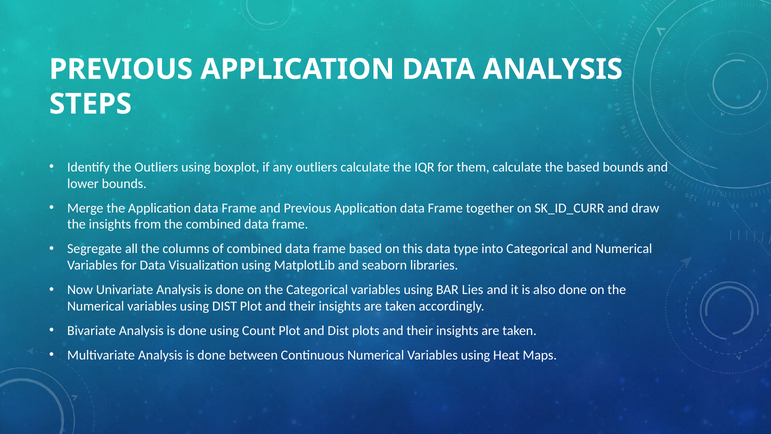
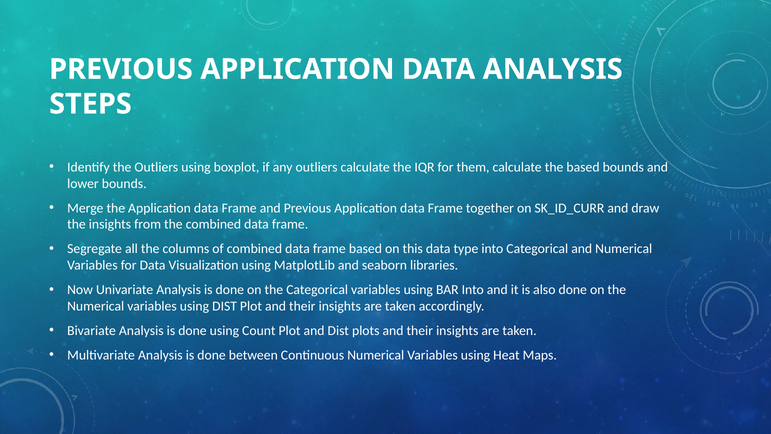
BAR Lies: Lies -> Into
